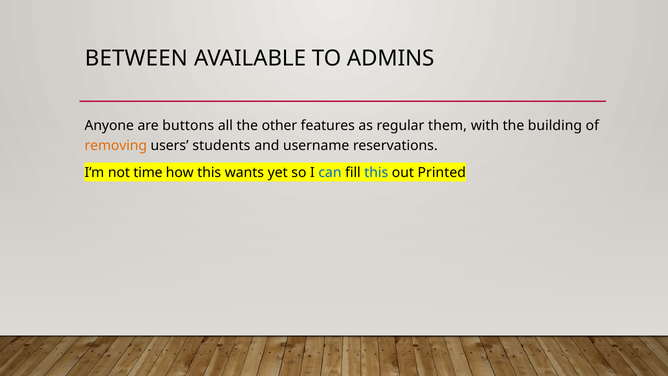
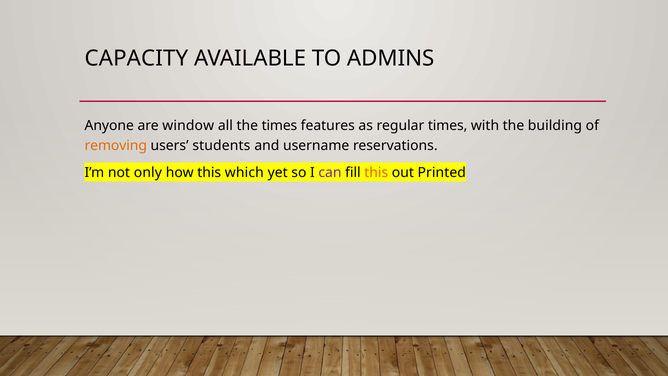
BETWEEN: BETWEEN -> CAPACITY
buttons: buttons -> window
the other: other -> times
regular them: them -> times
time: time -> only
wants: wants -> which
can colour: blue -> purple
this at (376, 173) colour: blue -> orange
